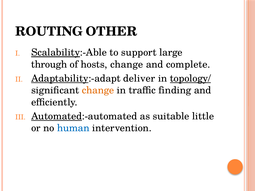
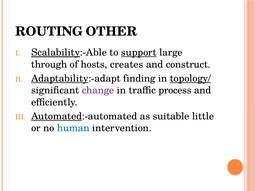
support underline: none -> present
hosts change: change -> creates
complete: complete -> construct
deliver: deliver -> finding
change at (98, 90) colour: orange -> purple
finding: finding -> process
